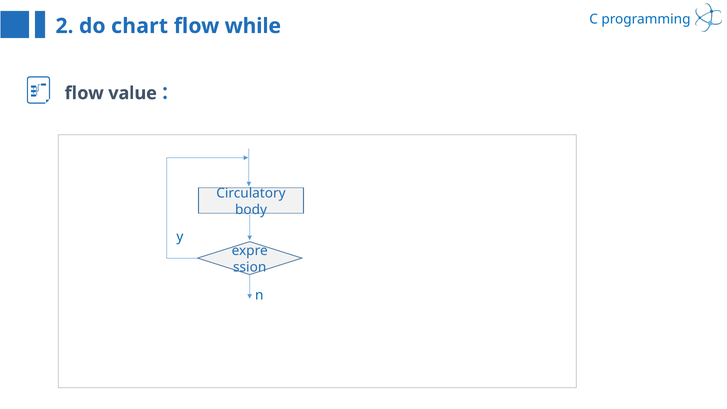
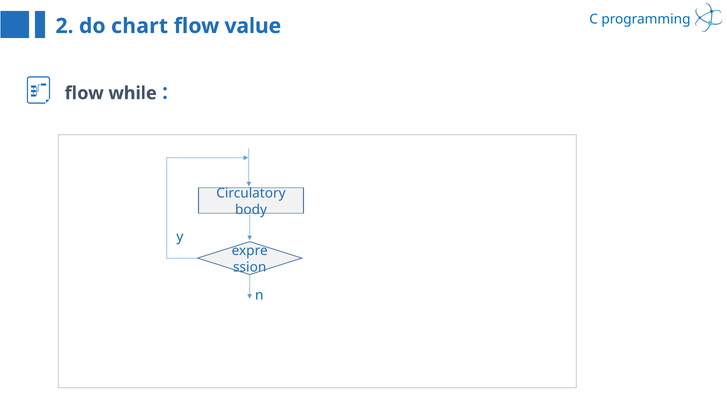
while: while -> value
value: value -> while
